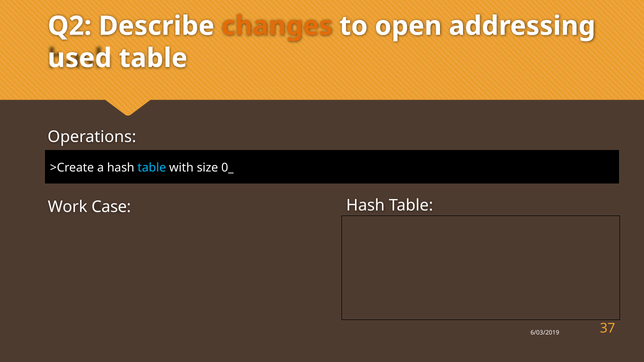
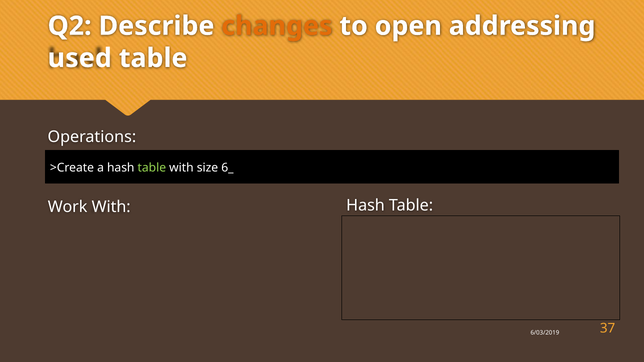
table at (152, 168) colour: light blue -> light green
0_: 0_ -> 6_
Work Case: Case -> With
